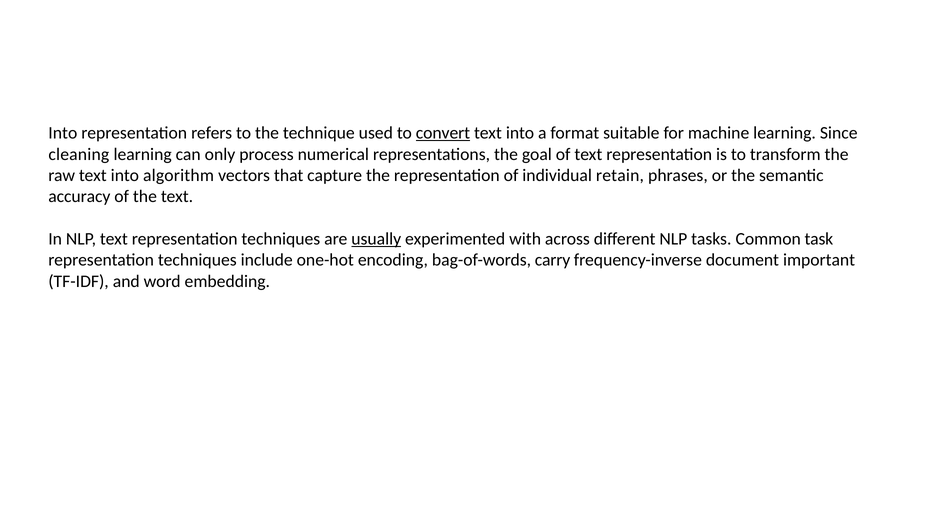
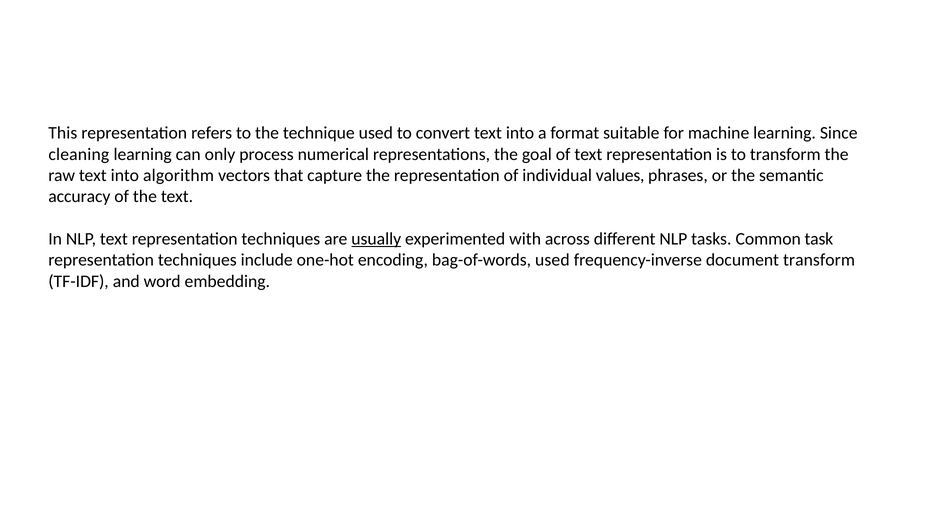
Into at (63, 133): Into -> This
convert underline: present -> none
retain: retain -> values
bag-of-words carry: carry -> used
document important: important -> transform
